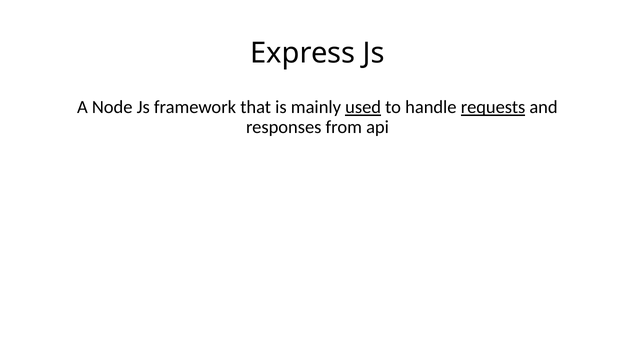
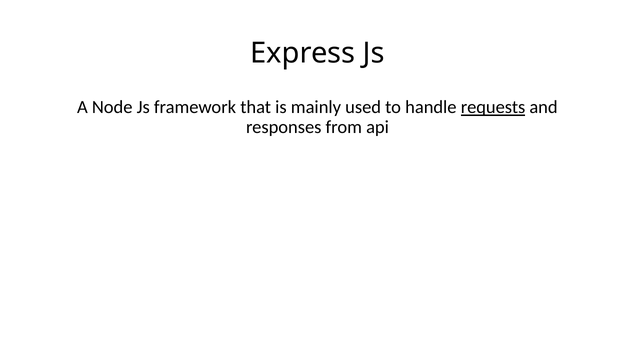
used underline: present -> none
